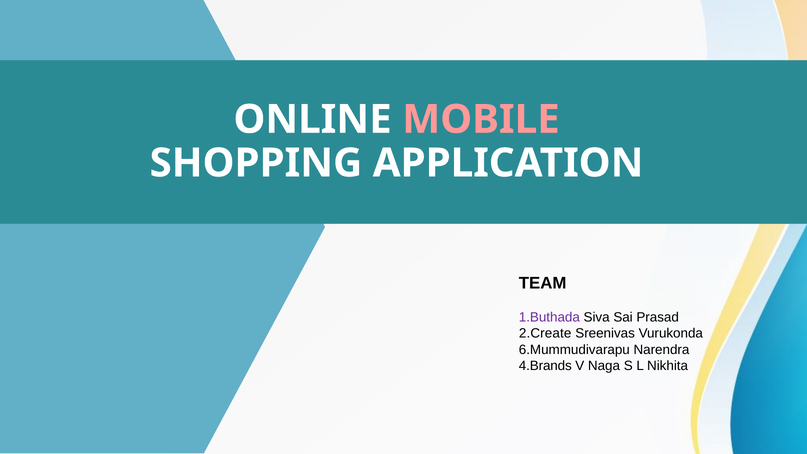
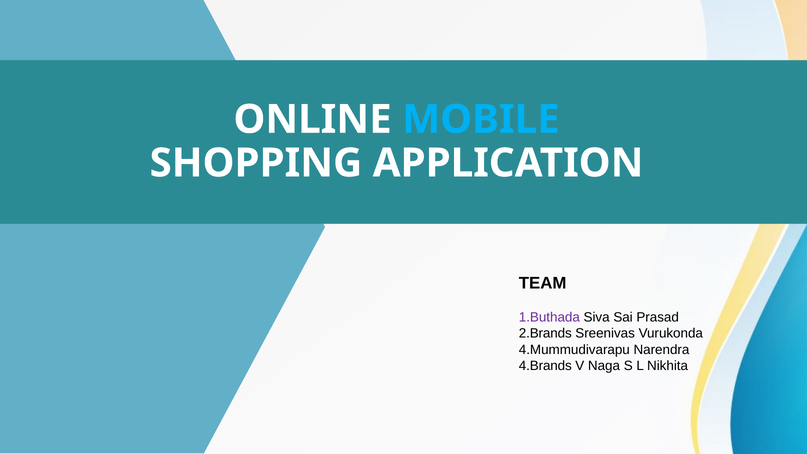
MOBILE colour: pink -> light blue
2.Create: 2.Create -> 2.Brands
6.Mummudivarapu: 6.Mummudivarapu -> 4.Mummudivarapu
